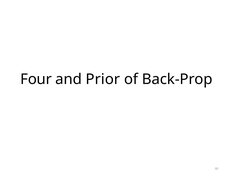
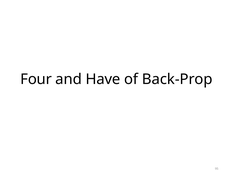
Prior: Prior -> Have
